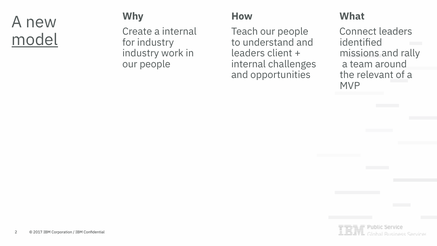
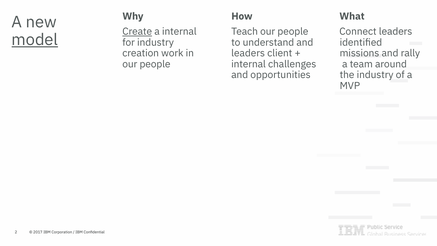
Create underline: none -> present
industry at (141, 53): industry -> creation
the relevant: relevant -> industry
